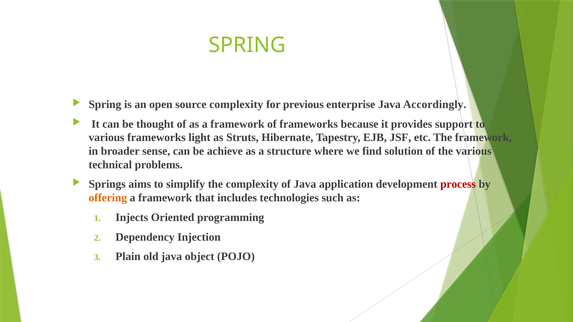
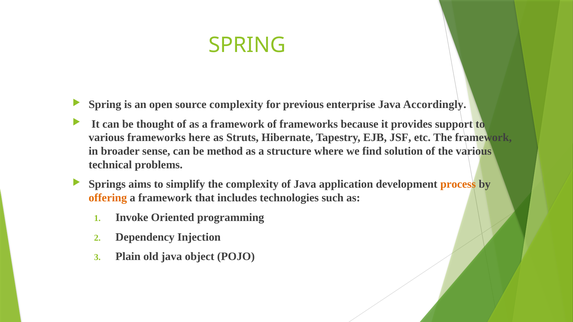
light: light -> here
achieve: achieve -> method
process colour: red -> orange
Injects: Injects -> Invoke
